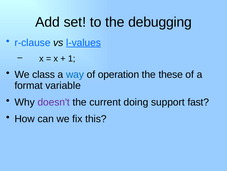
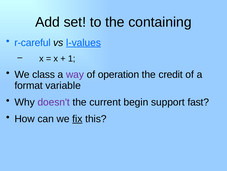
debugging: debugging -> containing
r-clause: r-clause -> r-careful
way colour: blue -> purple
these: these -> credit
doing: doing -> begin
fix underline: none -> present
